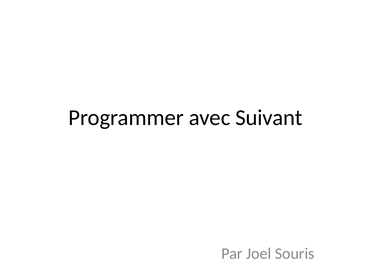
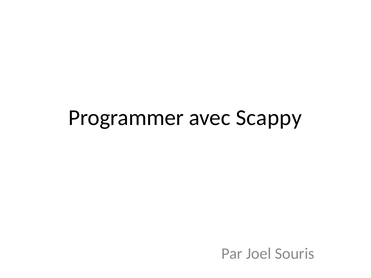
Suivant: Suivant -> Scappy
